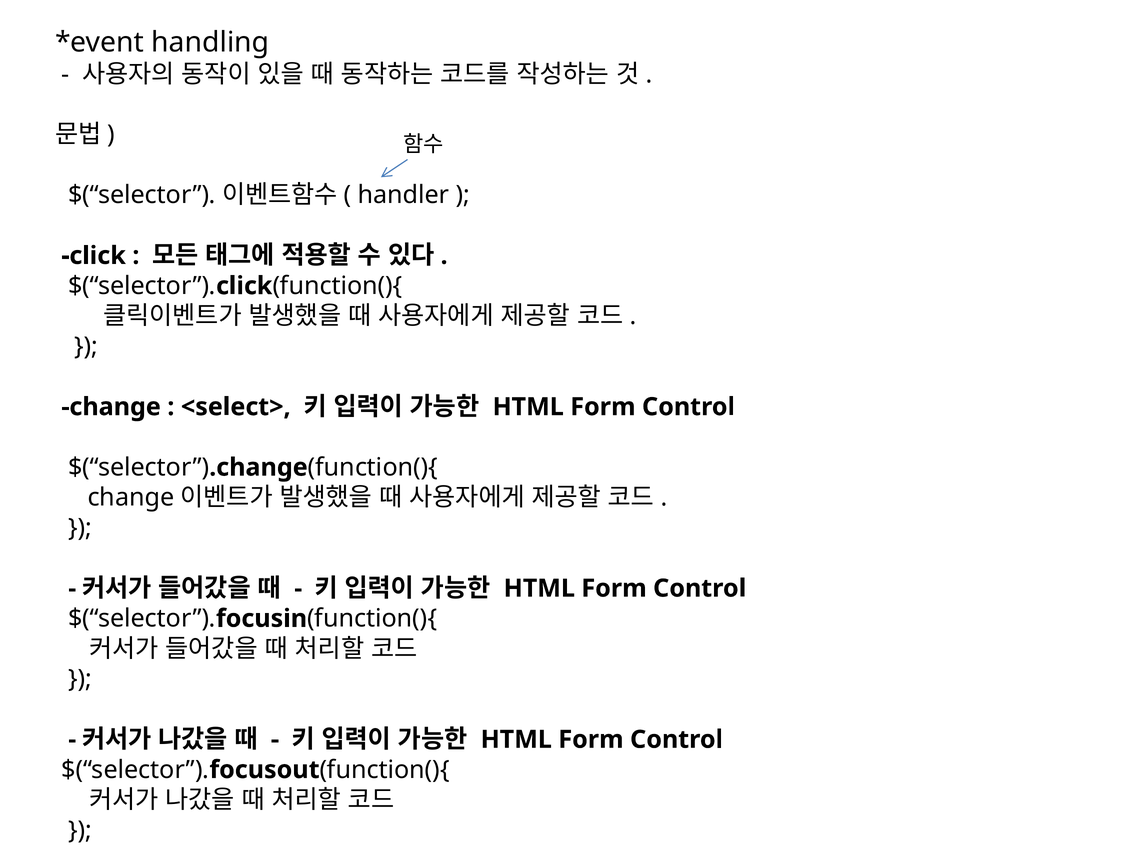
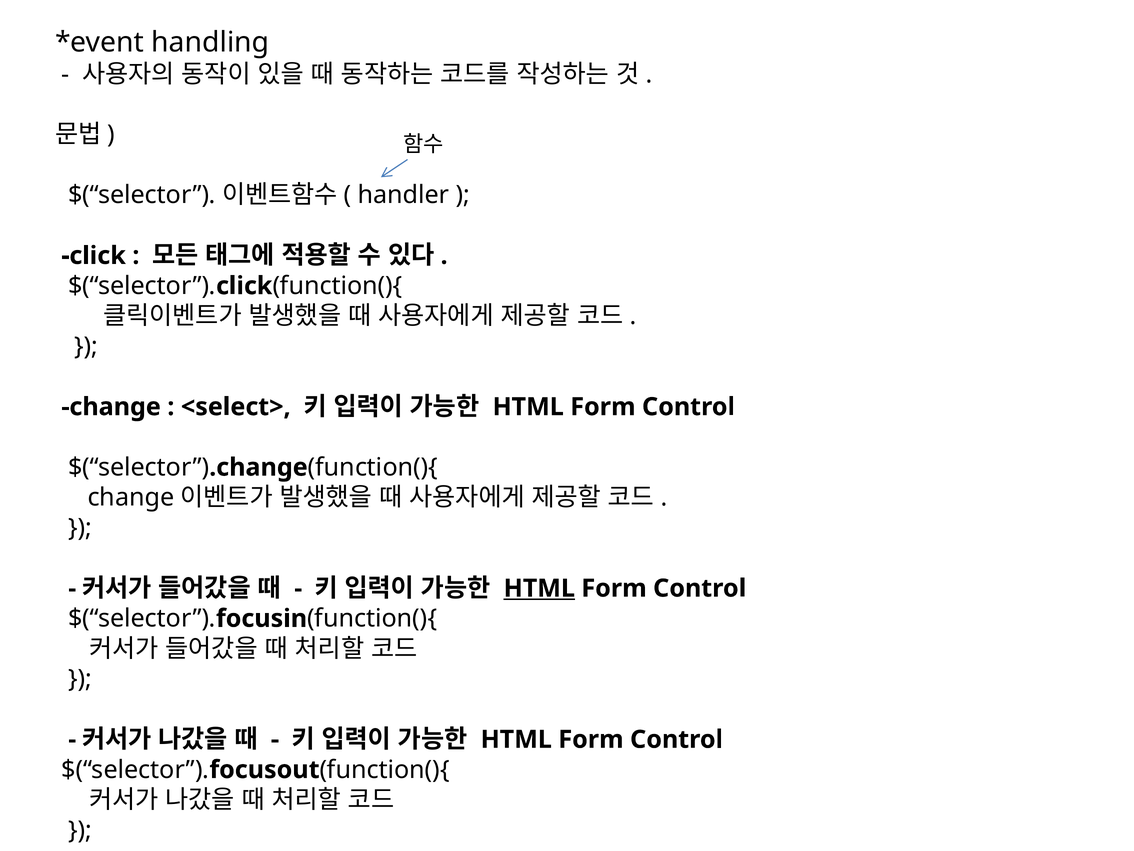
HTML at (539, 588) underline: none -> present
